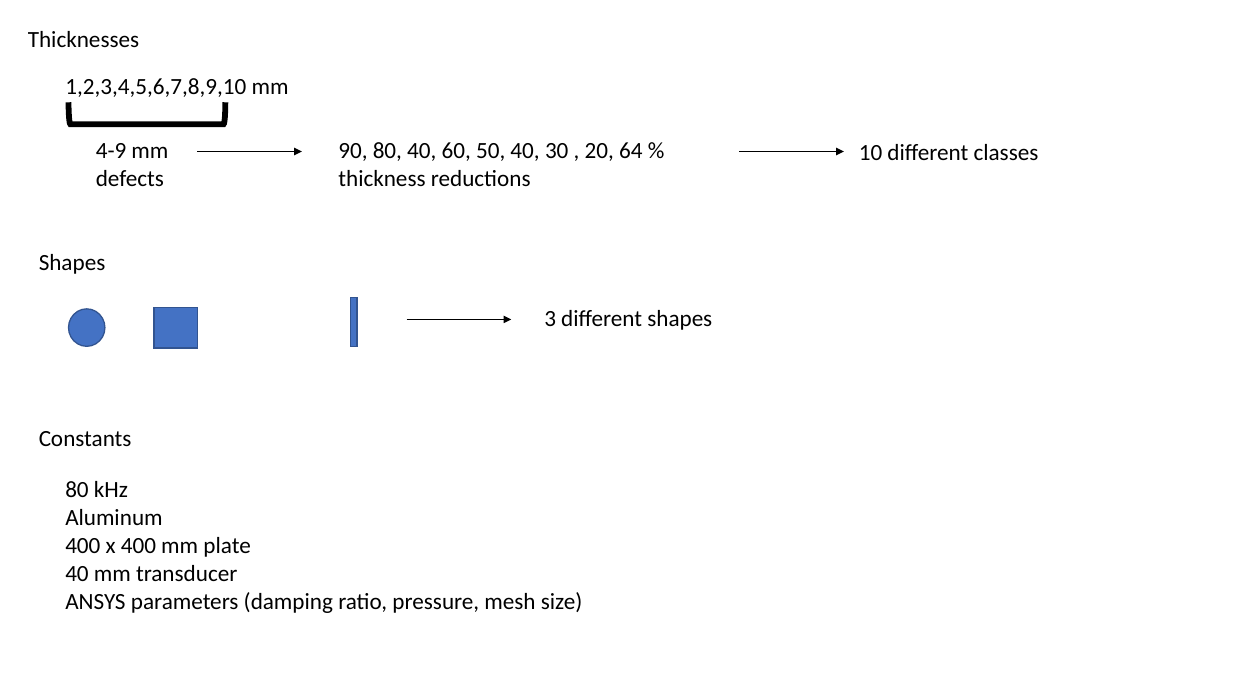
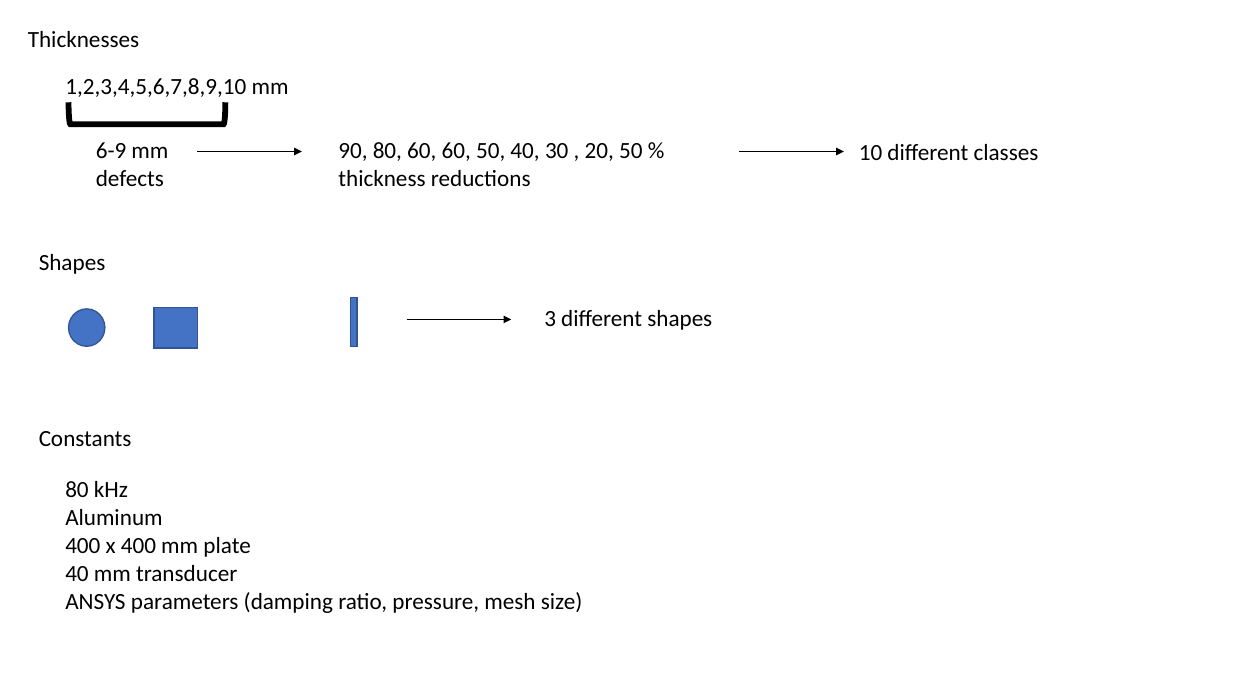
80 40: 40 -> 60
20 64: 64 -> 50
4-9: 4-9 -> 6-9
